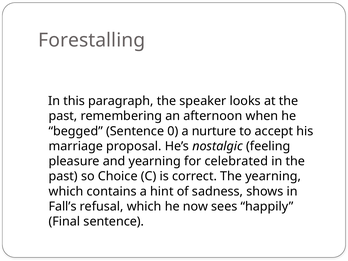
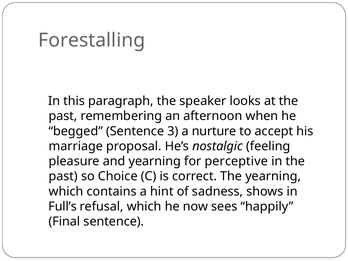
0: 0 -> 3
celebrated: celebrated -> perceptive
Fall’s: Fall’s -> Full’s
